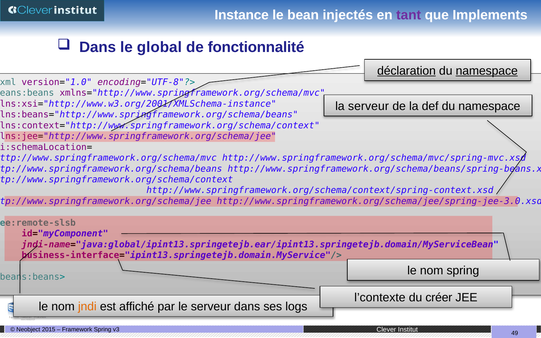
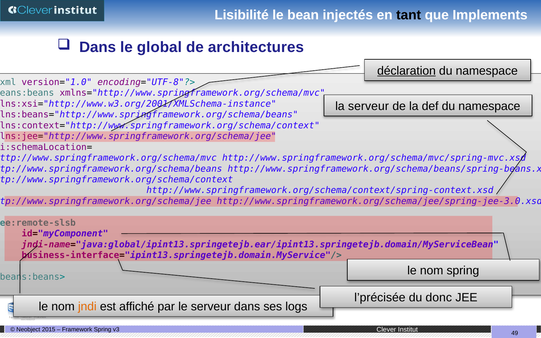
Instance: Instance -> Lisibilité
tant colour: purple -> black
fonctionnalité: fonctionnalité -> architectures
namespace at (487, 71) underline: present -> none
l’contexte: l’contexte -> l’précisée
créer: créer -> donc
